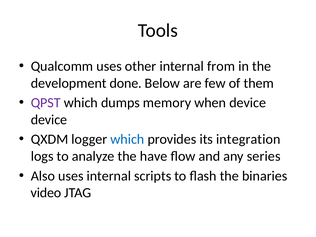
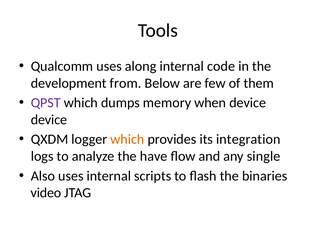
other: other -> along
from: from -> code
done: done -> from
which at (127, 139) colour: blue -> orange
series: series -> single
